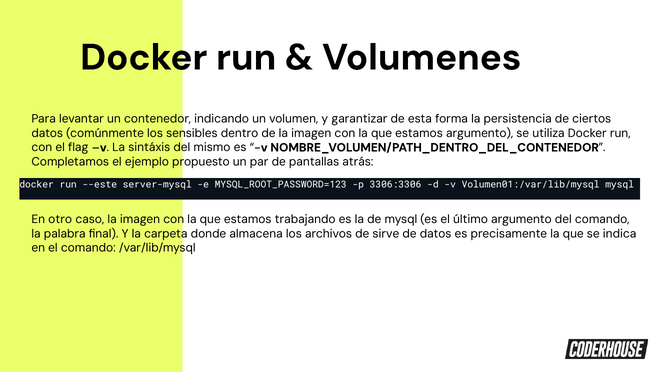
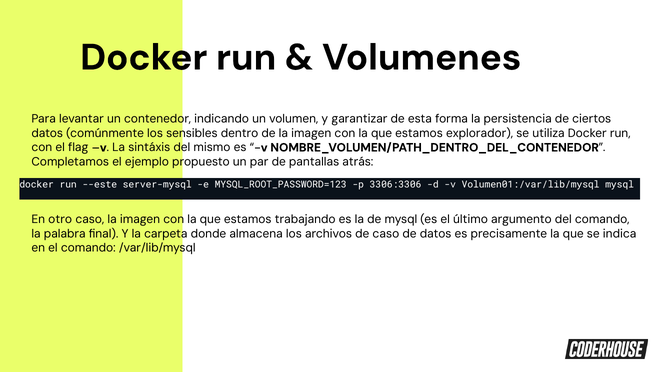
estamos argumento: argumento -> explorador
de sirve: sirve -> caso
